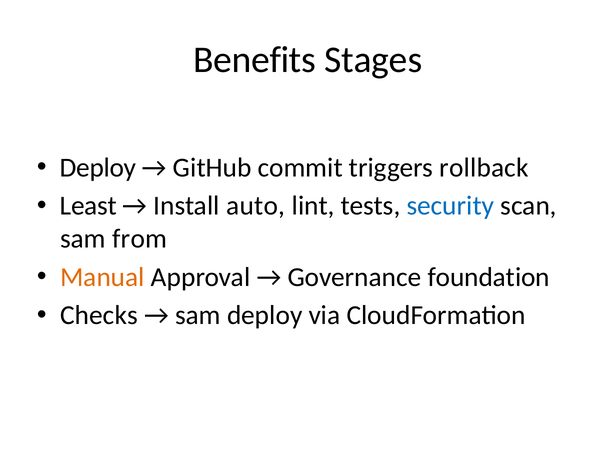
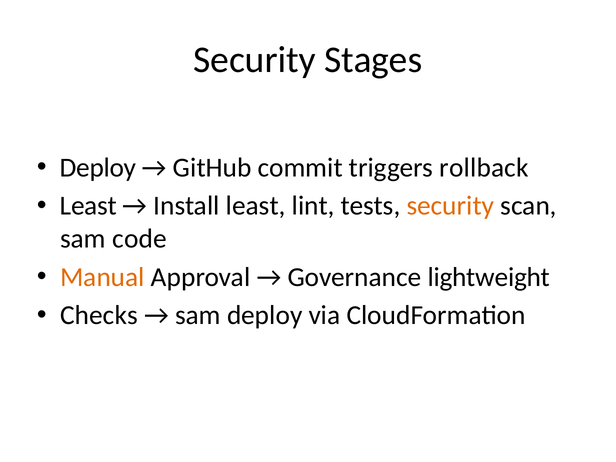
Benefits at (255, 60): Benefits -> Security
Install auto: auto -> least
security at (450, 206) colour: blue -> orange
from: from -> code
foundation: foundation -> lightweight
